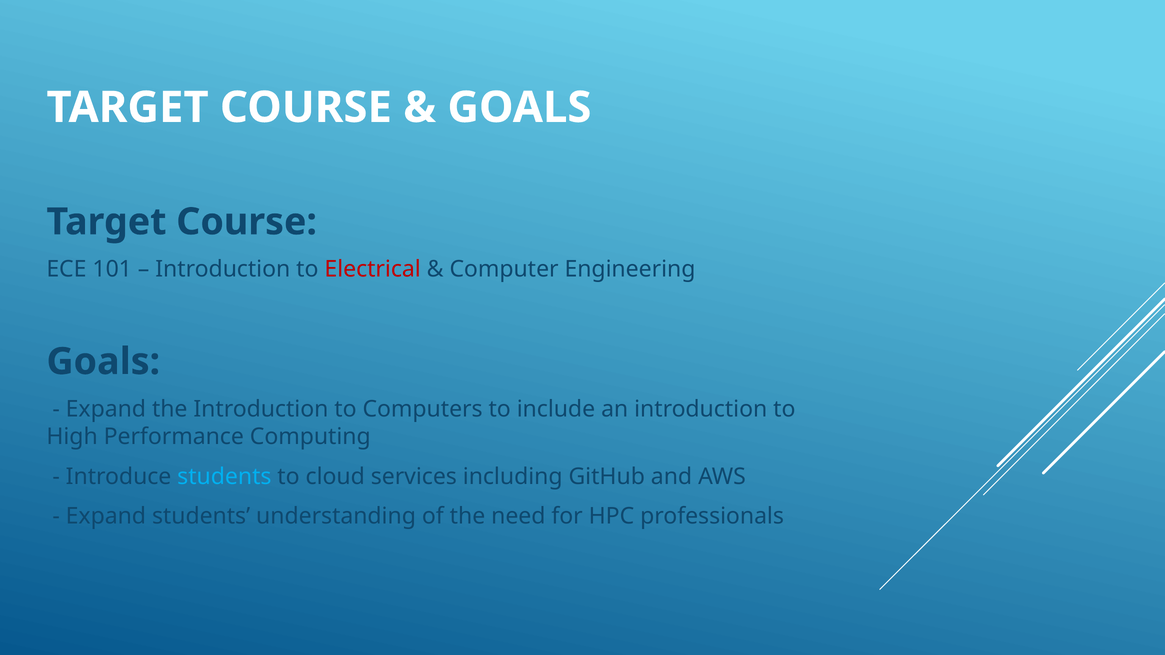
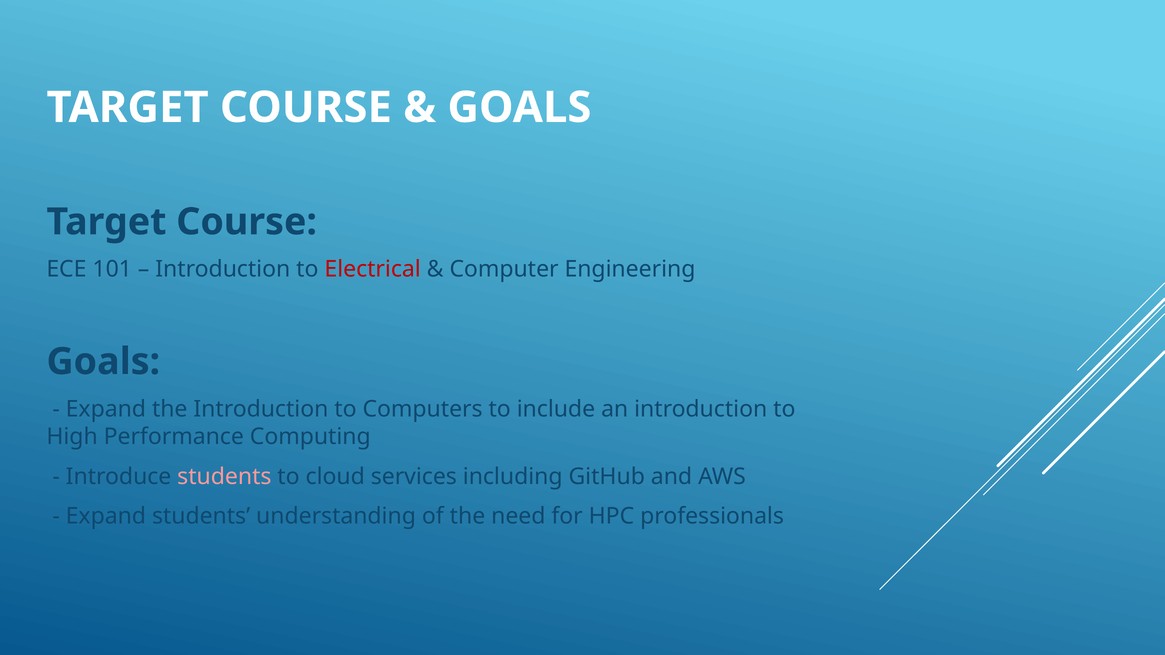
students at (224, 477) colour: light blue -> pink
